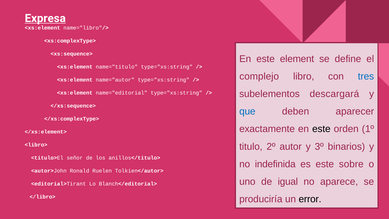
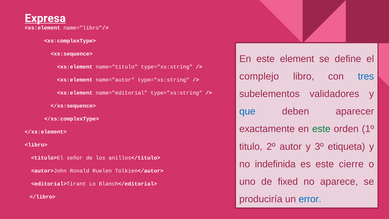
descargará: descargará -> validadores
este at (321, 129) colour: black -> green
binarios: binarios -> etiqueta
sobre: sobre -> cierre
igual: igual -> fixed
error colour: black -> blue
